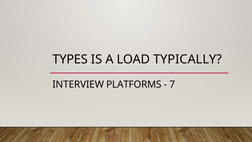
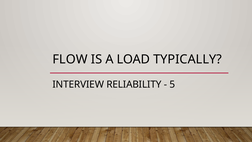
TYPES: TYPES -> FLOW
PLATFORMS: PLATFORMS -> RELIABILITY
7: 7 -> 5
